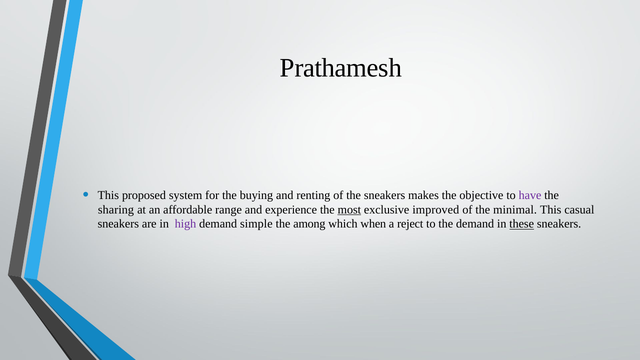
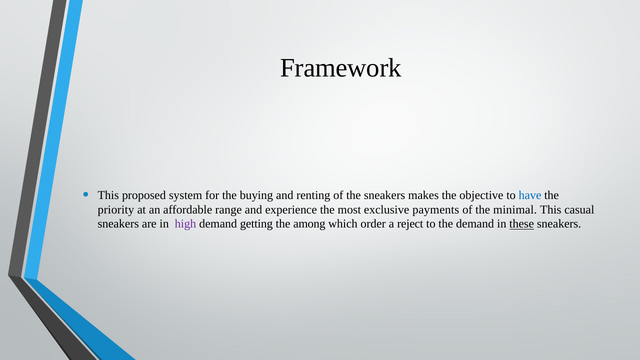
Prathamesh: Prathamesh -> Framework
have colour: purple -> blue
sharing: sharing -> priority
most underline: present -> none
improved: improved -> payments
simple: simple -> getting
when: when -> order
